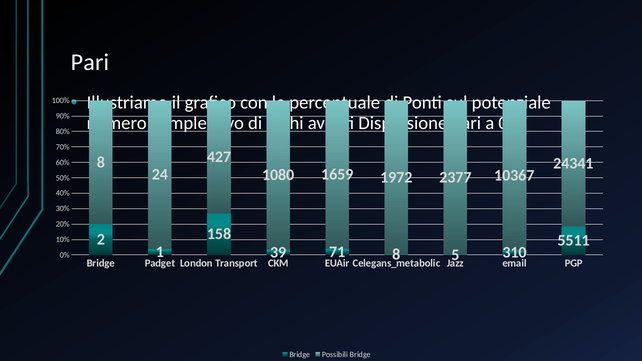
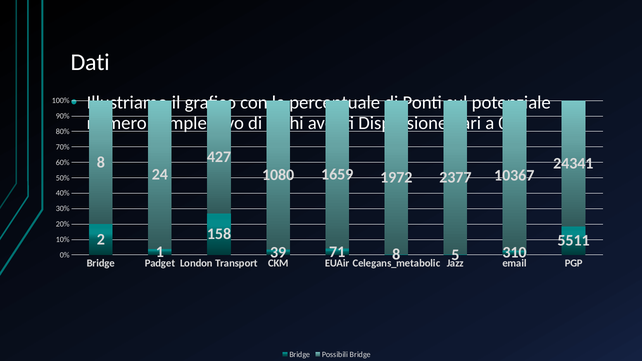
Pari at (90, 63): Pari -> Dati
